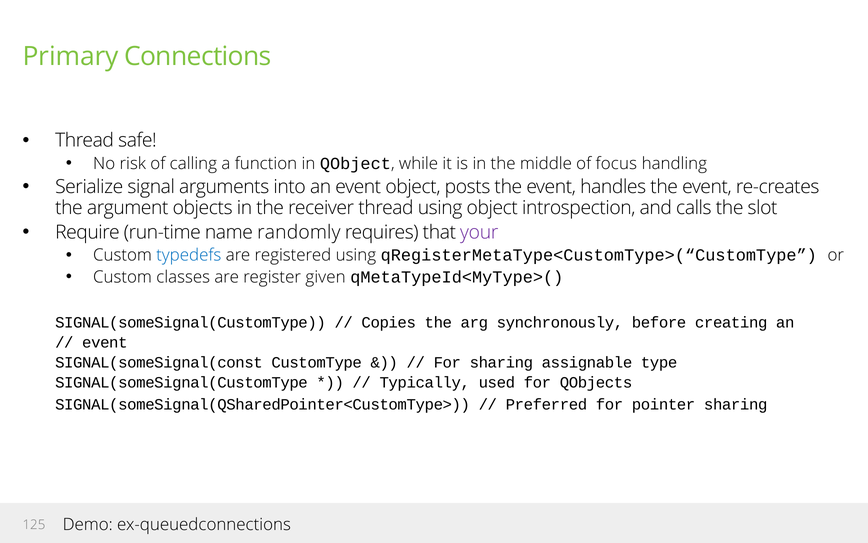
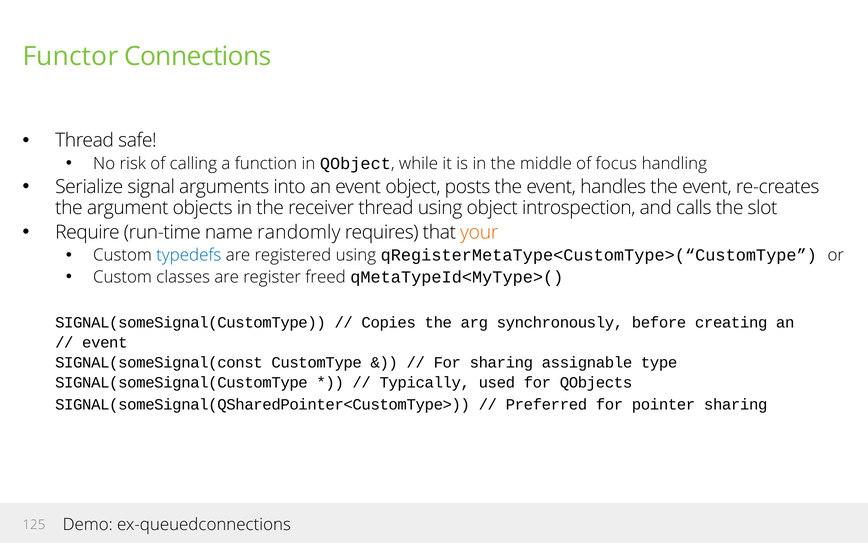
Primary: Primary -> Functor
your colour: purple -> orange
given: given -> freed
